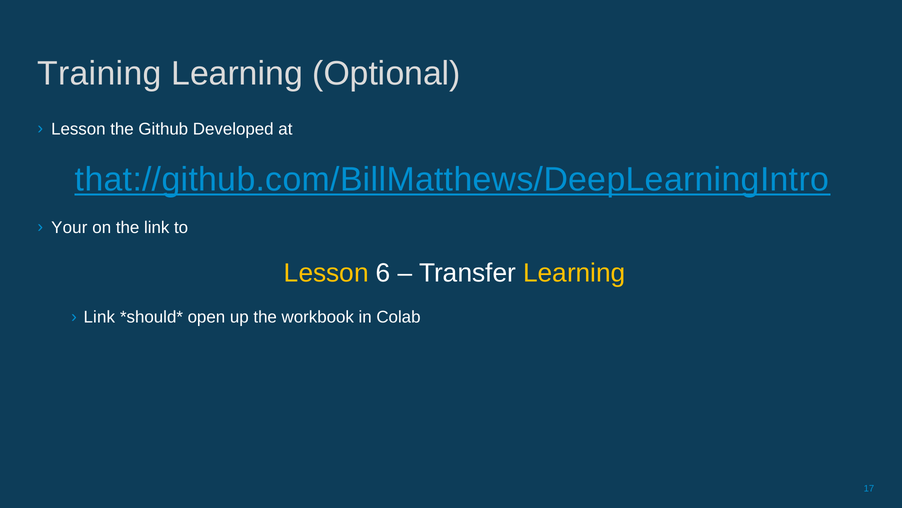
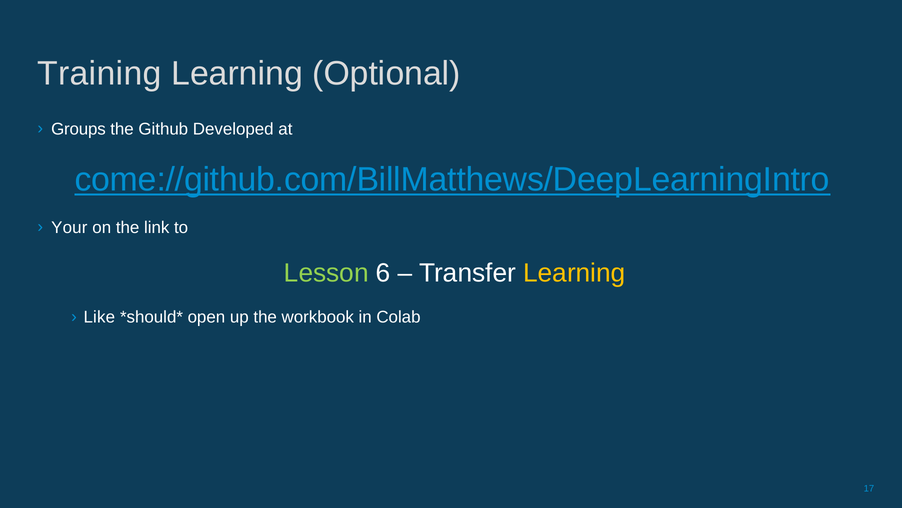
Lesson at (78, 129): Lesson -> Groups
that://github.com/BillMatthews/DeepLearningIntro: that://github.com/BillMatthews/DeepLearningIntro -> come://github.com/BillMatthews/DeepLearningIntro
Lesson at (326, 273) colour: yellow -> light green
Link at (99, 317): Link -> Like
